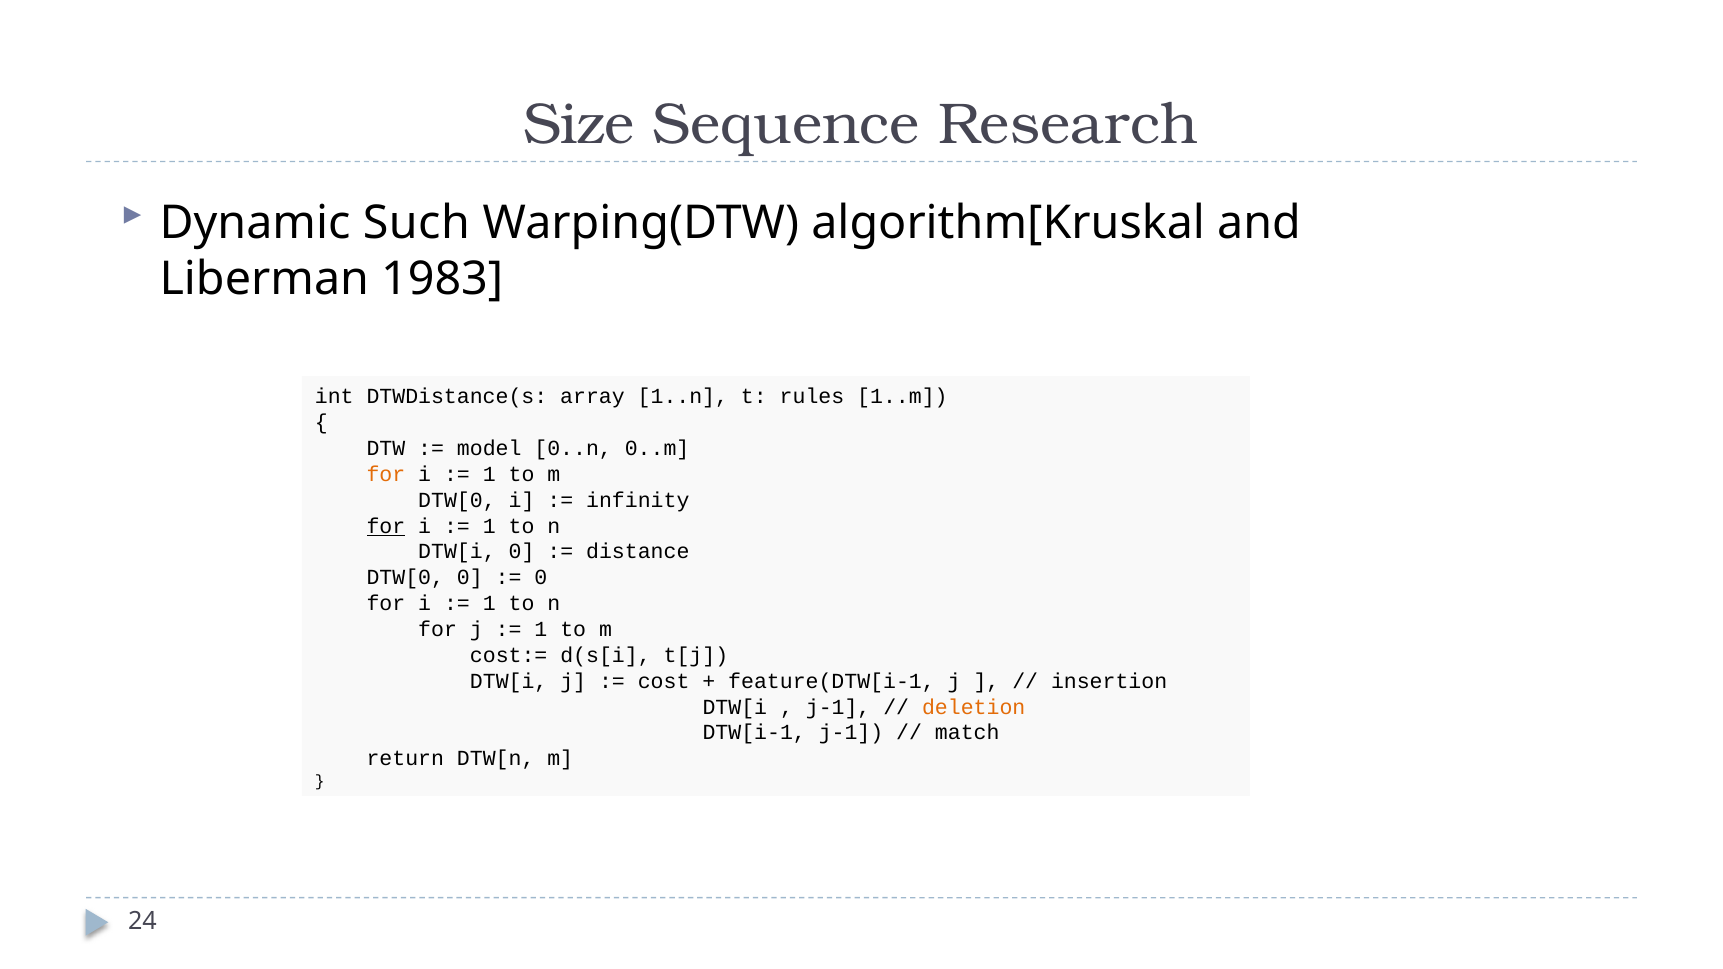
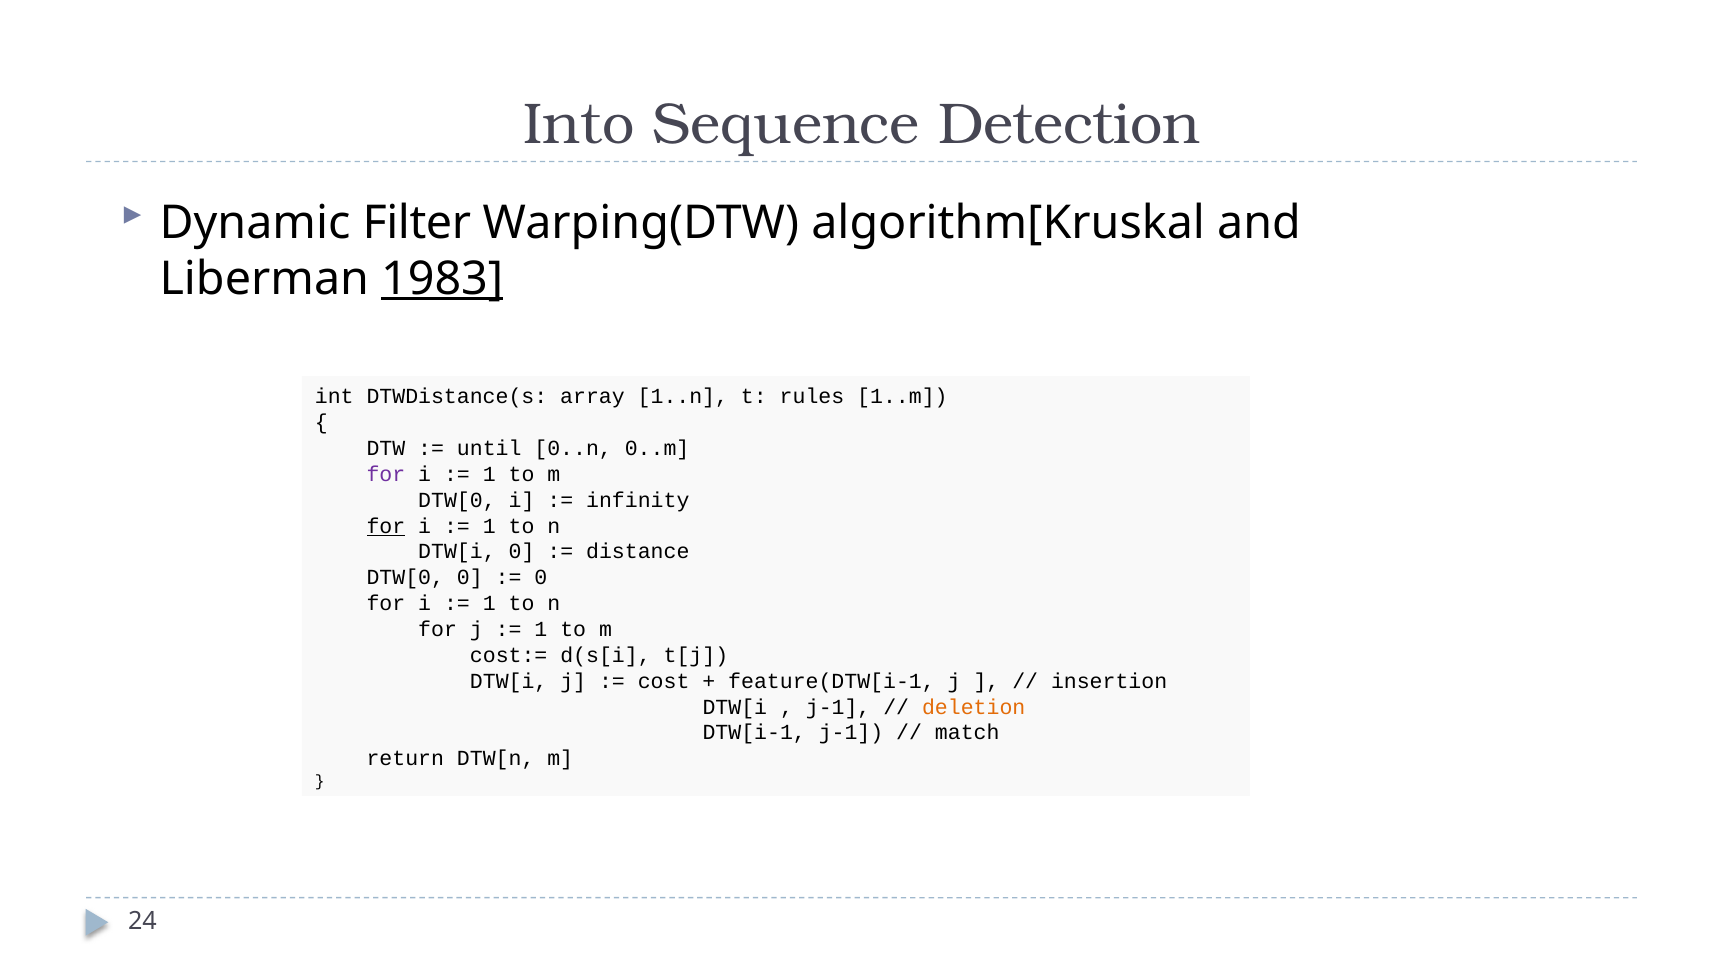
Size: Size -> Into
Research: Research -> Detection
Such: Such -> Filter
1983 underline: none -> present
model: model -> until
for at (386, 474) colour: orange -> purple
